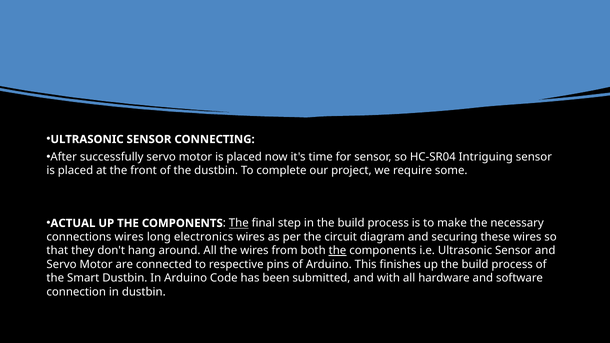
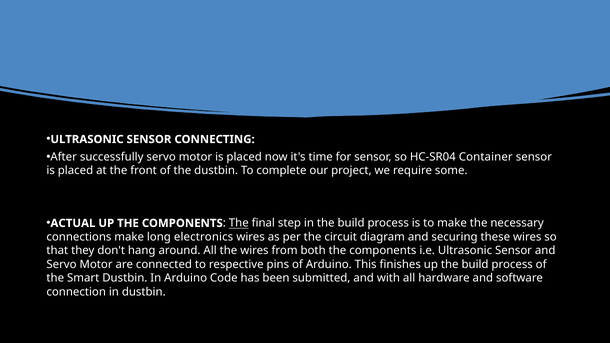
Intriguing: Intriguing -> Container
connections wires: wires -> make
the at (337, 251) underline: present -> none
